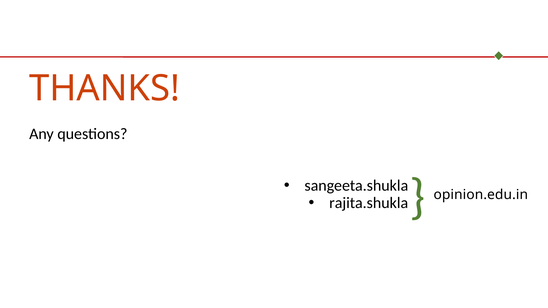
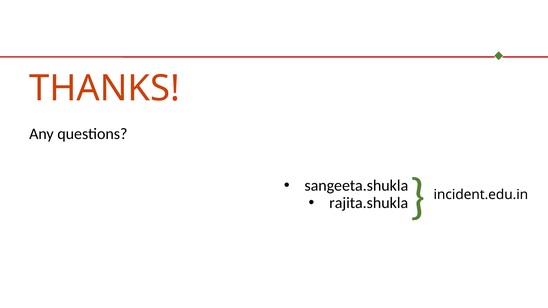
opinion.edu.in: opinion.edu.in -> incident.edu.in
